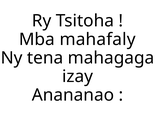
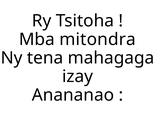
mahafaly: mahafaly -> mitondra
